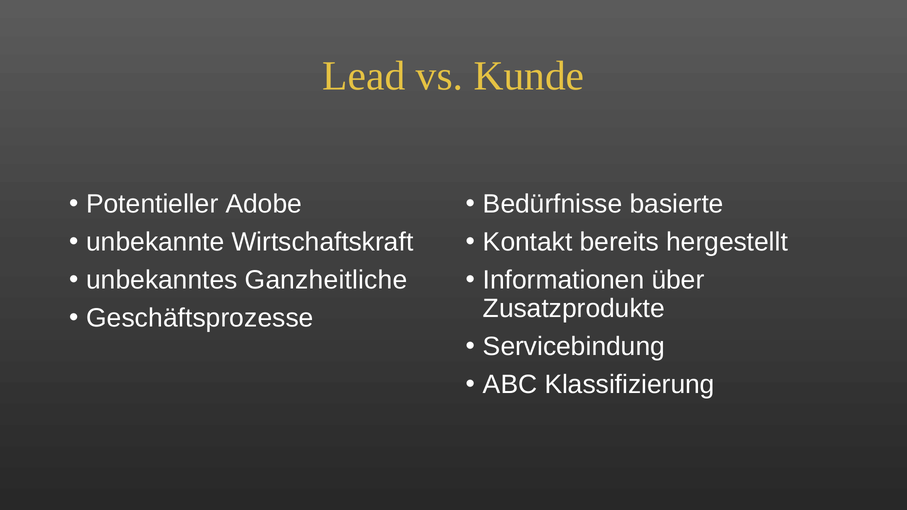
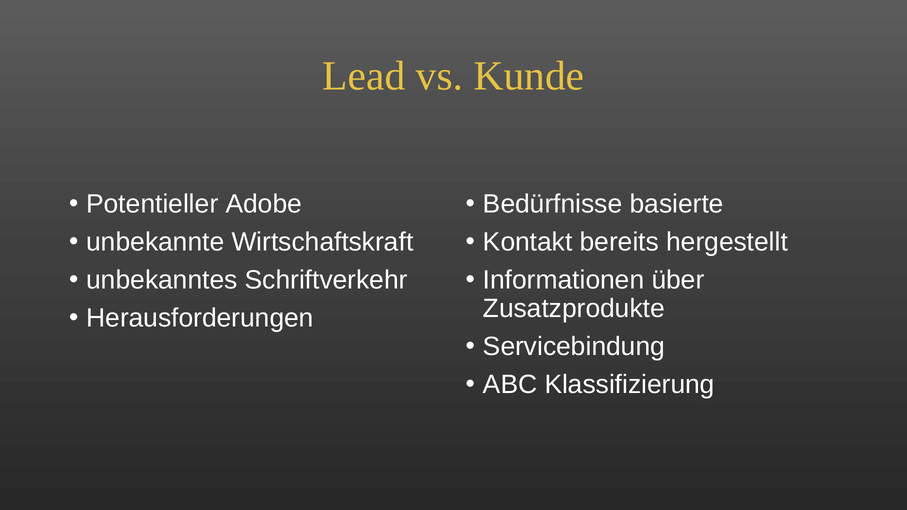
Ganzheitliche: Ganzheitliche -> Schriftverkehr
Geschäftsprozesse: Geschäftsprozesse -> Herausforderungen
